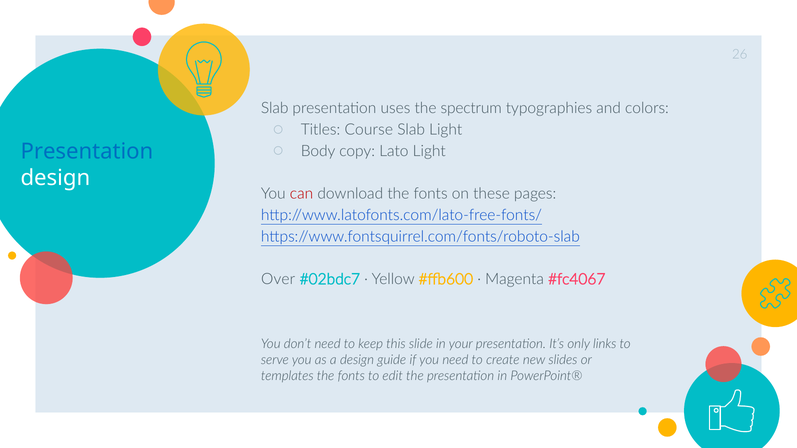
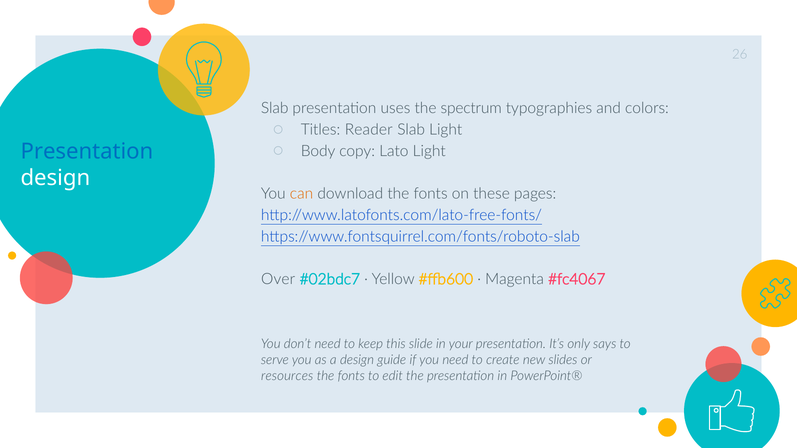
Course: Course -> Reader
can colour: red -> orange
links: links -> says
templates: templates -> resources
